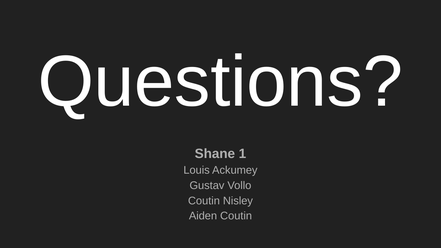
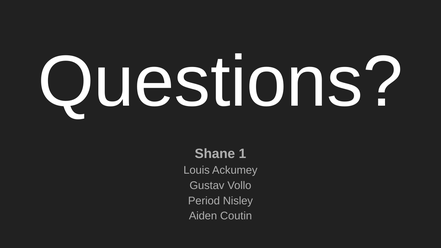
Coutin at (204, 201): Coutin -> Period
